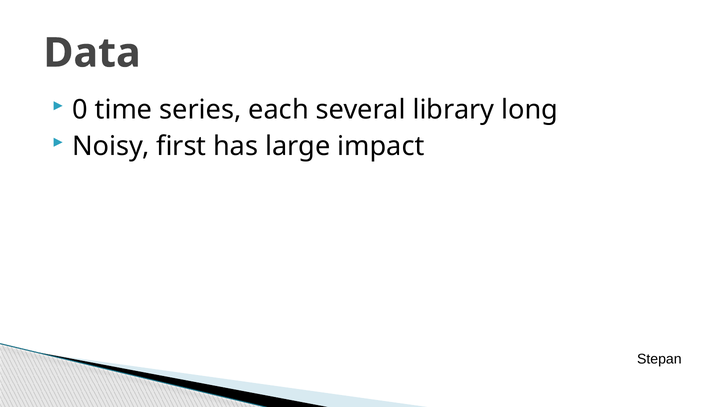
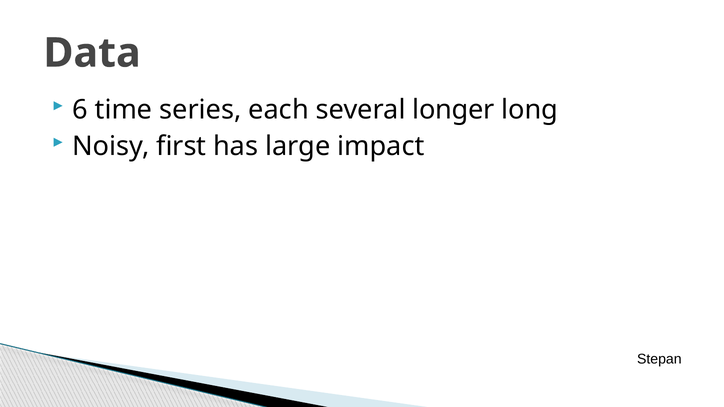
0: 0 -> 6
library: library -> longer
